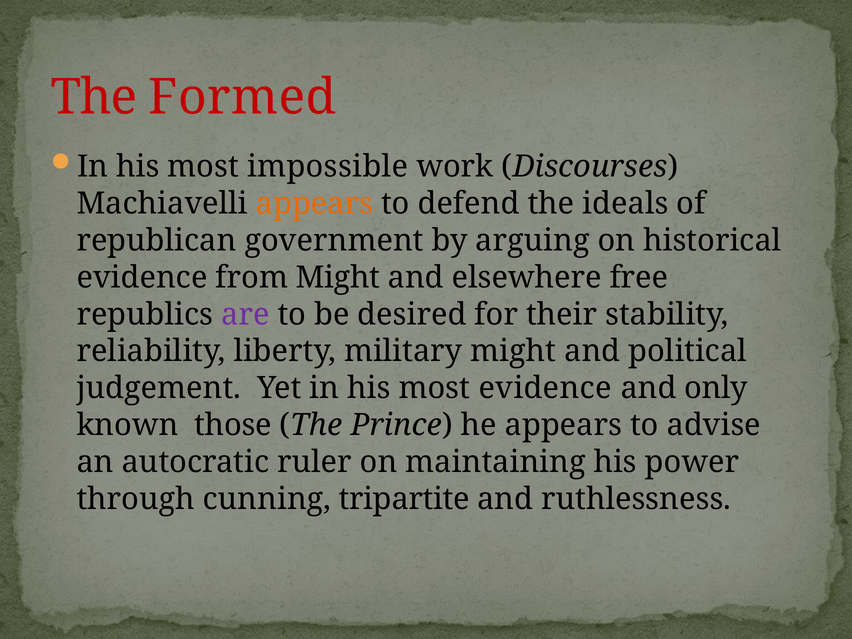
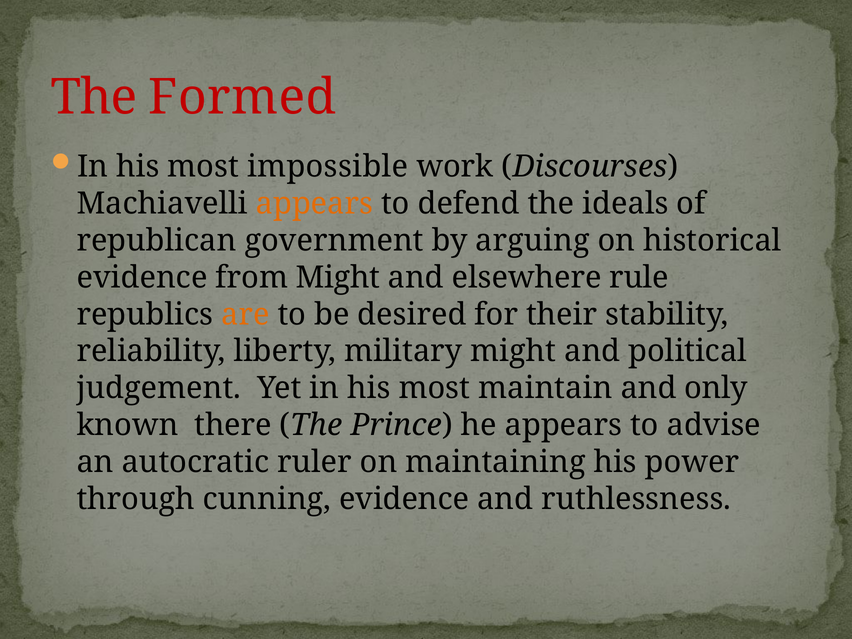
free: free -> rule
are colour: purple -> orange
most evidence: evidence -> maintain
those: those -> there
cunning tripartite: tripartite -> evidence
